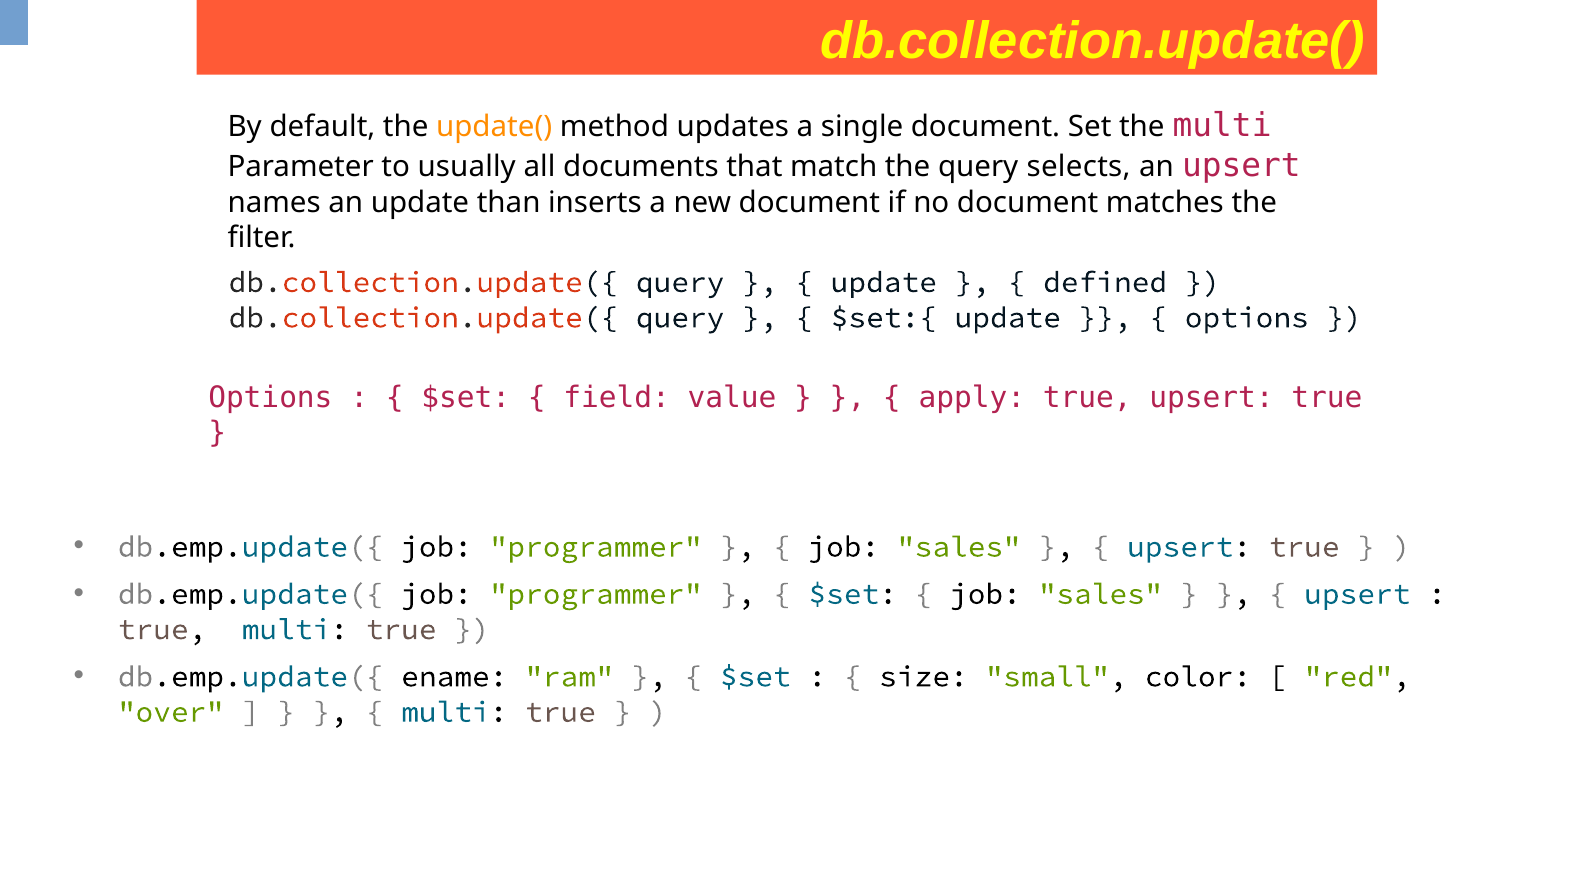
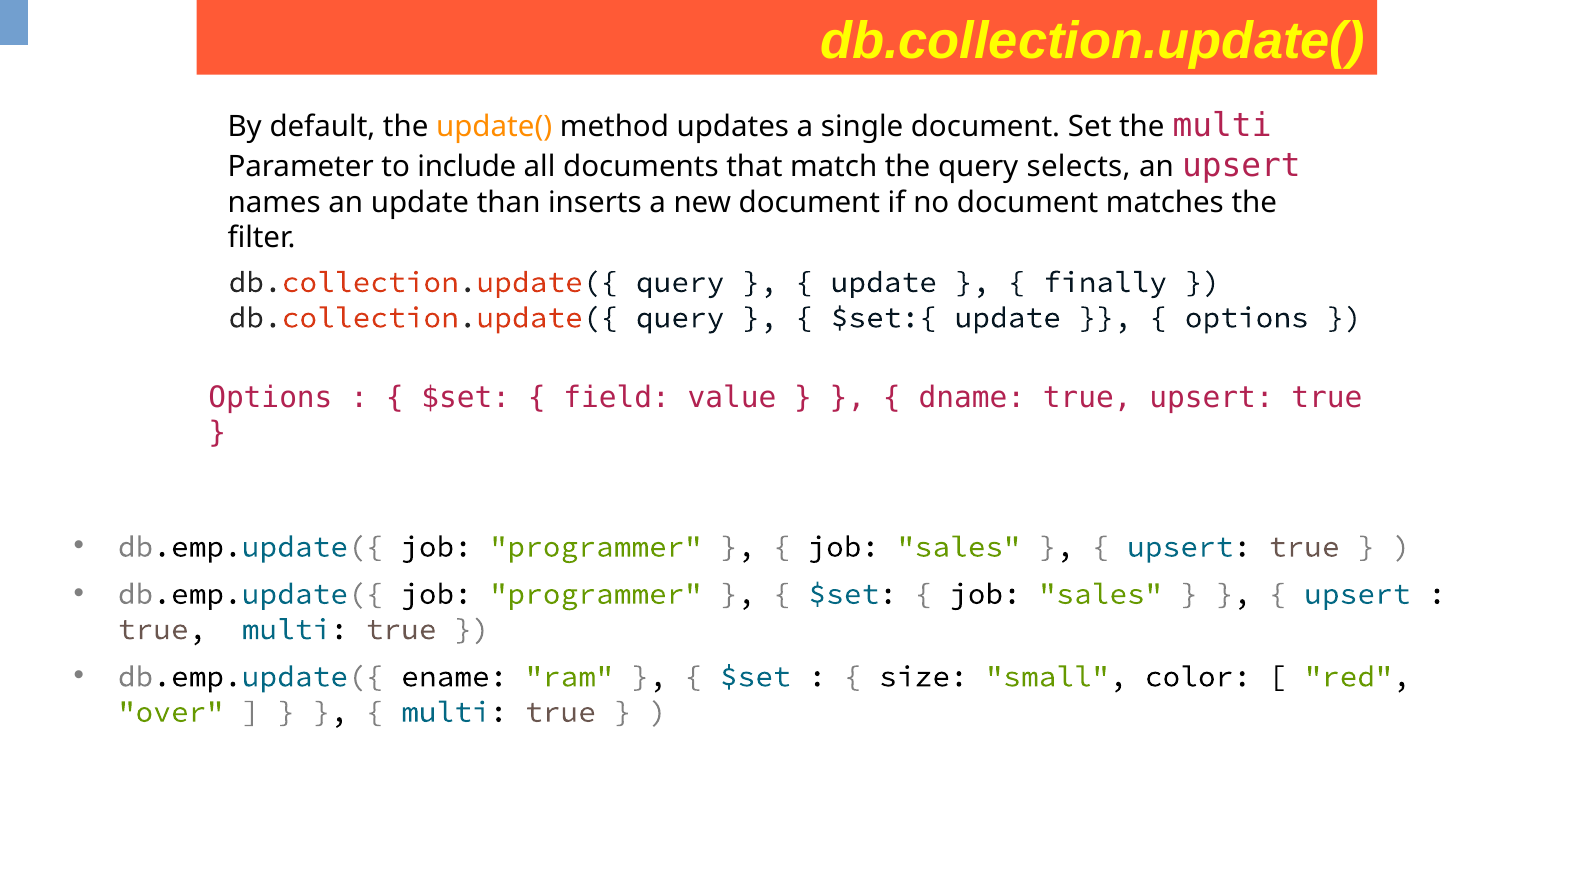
usually: usually -> include
defined: defined -> finally
apply: apply -> dname
